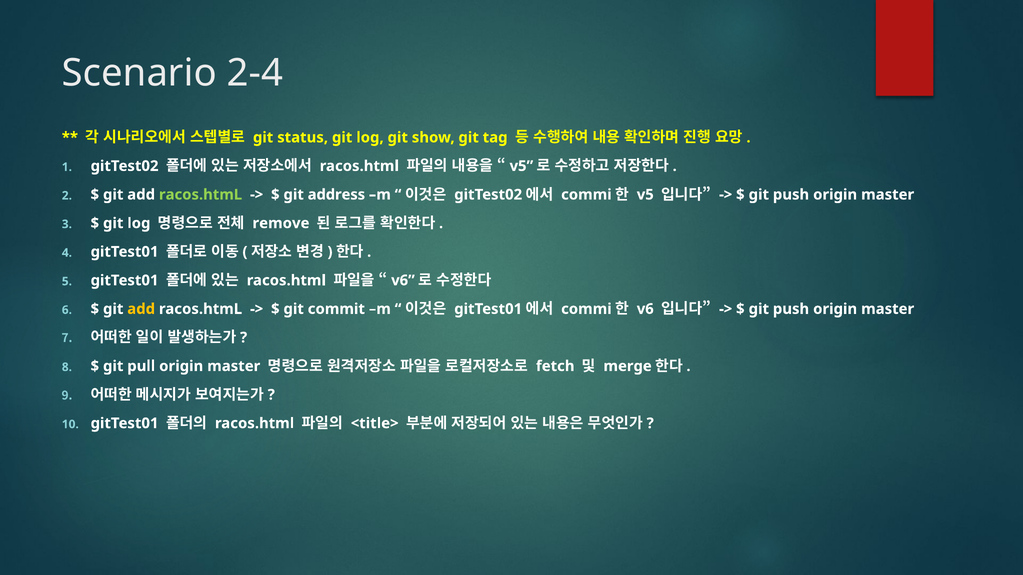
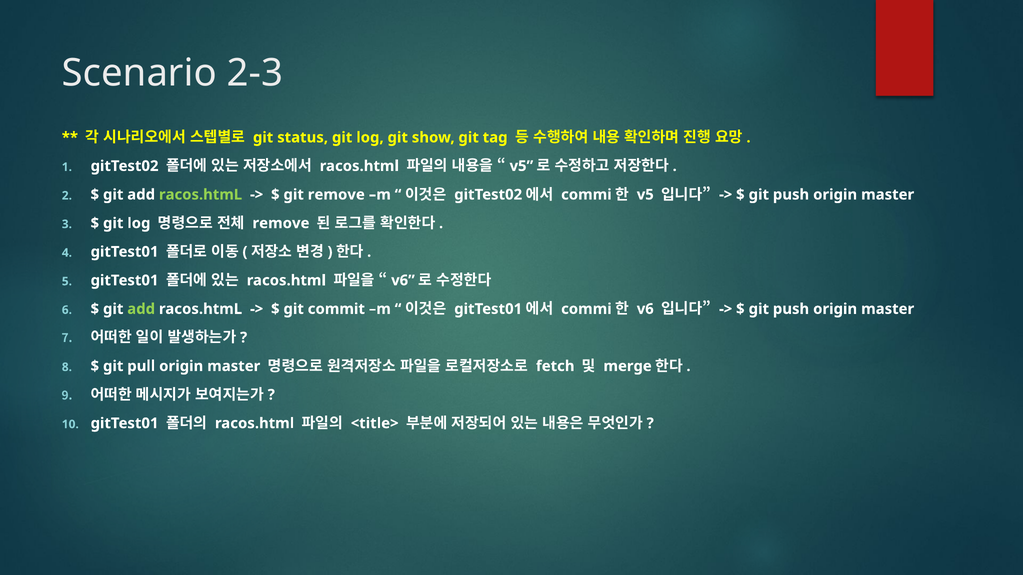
2-4: 2-4 -> 2-3
git address: address -> remove
add at (141, 309) colour: yellow -> light green
